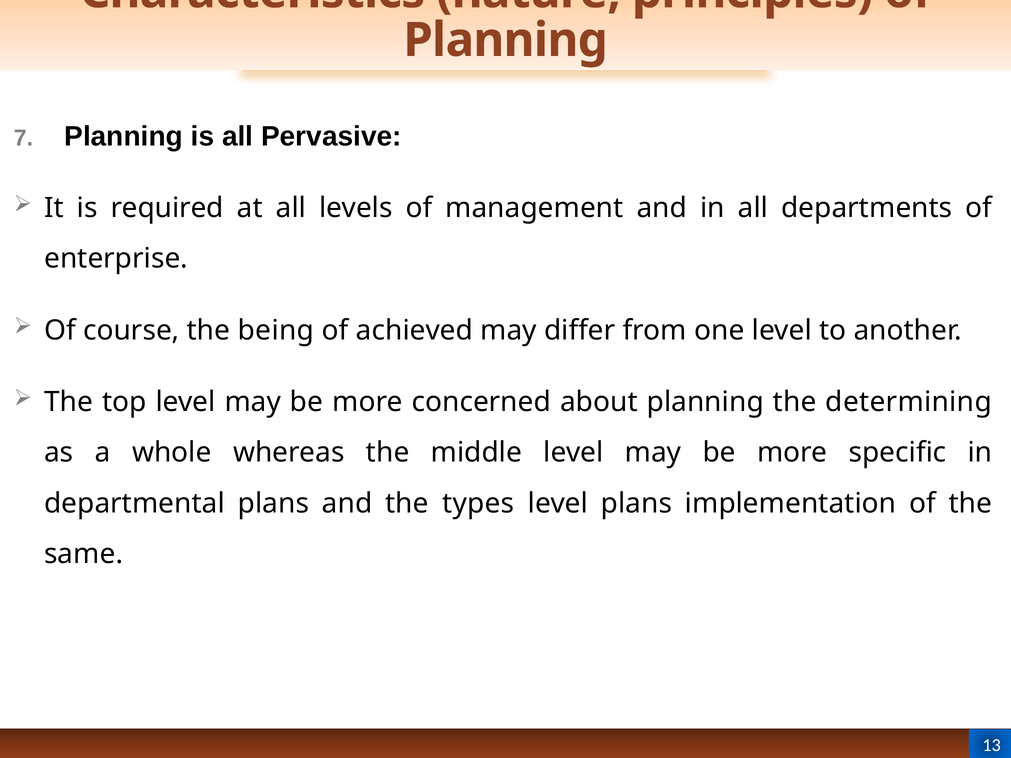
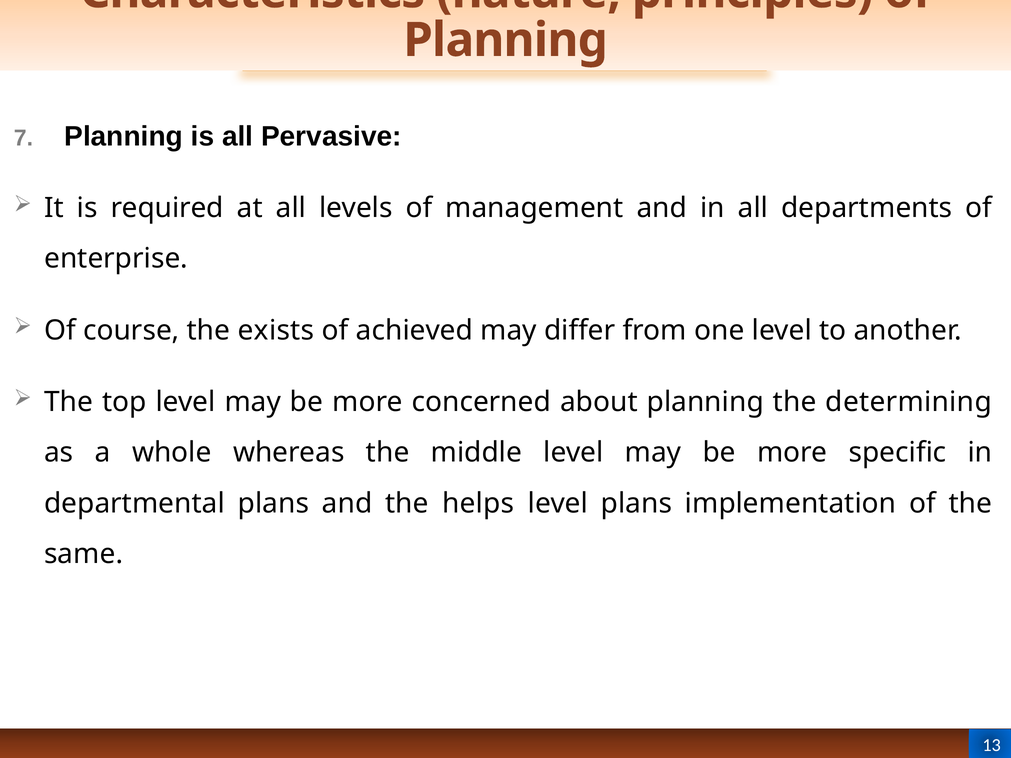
being: being -> exists
types: types -> helps
